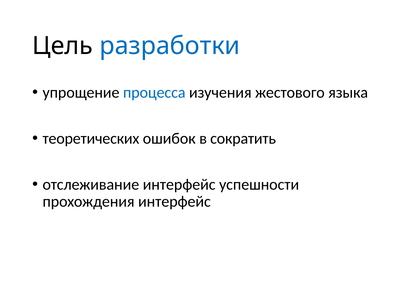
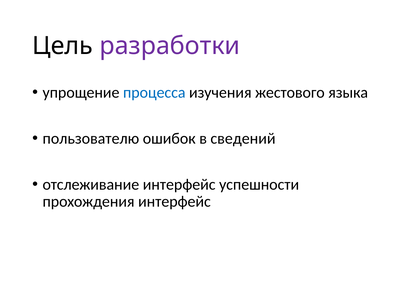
разработки colour: blue -> purple
теоретических: теоретических -> пользователю
сократить: сократить -> сведений
